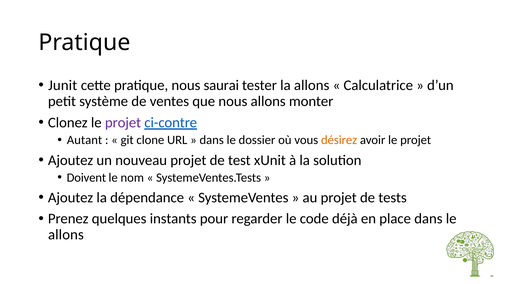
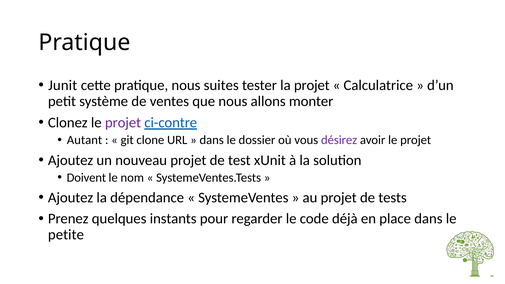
saurai: saurai -> suites
la allons: allons -> projet
désirez colour: orange -> purple
allons at (66, 235): allons -> petite
